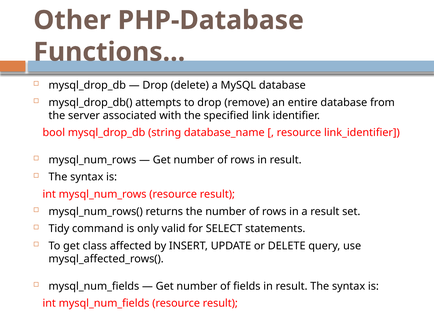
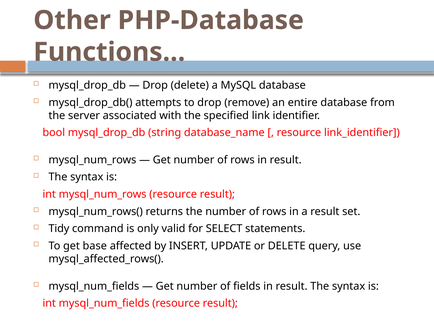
class: class -> base
